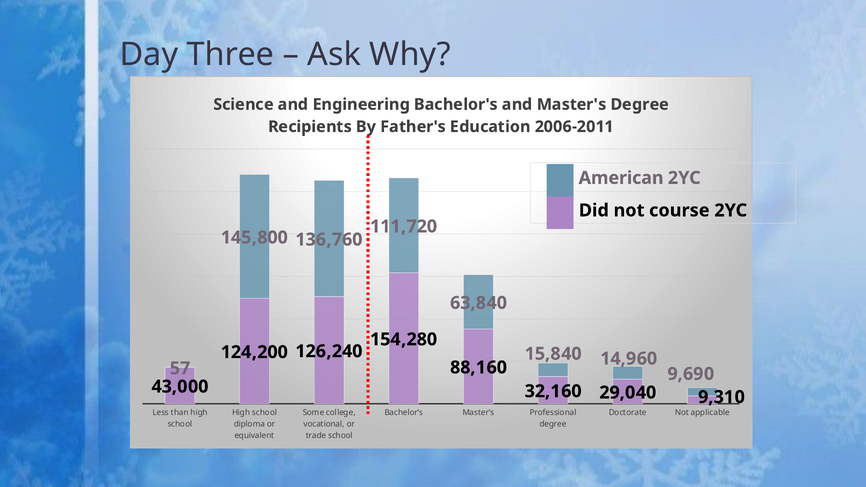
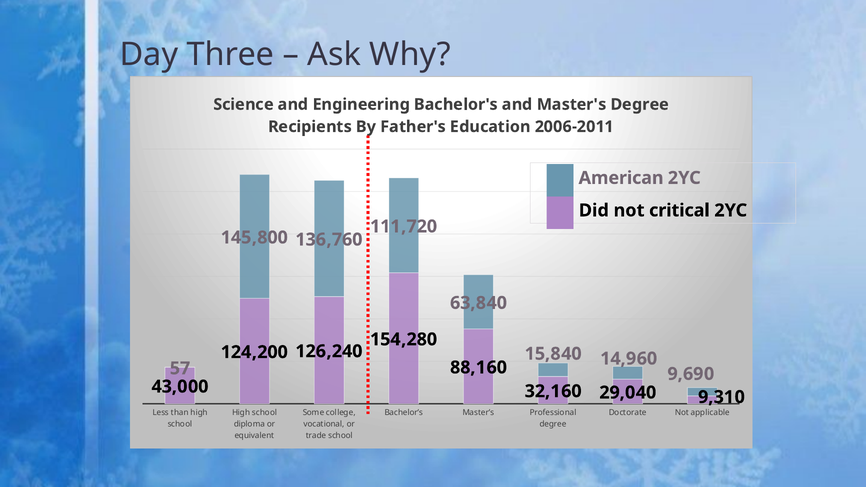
course: course -> critical
